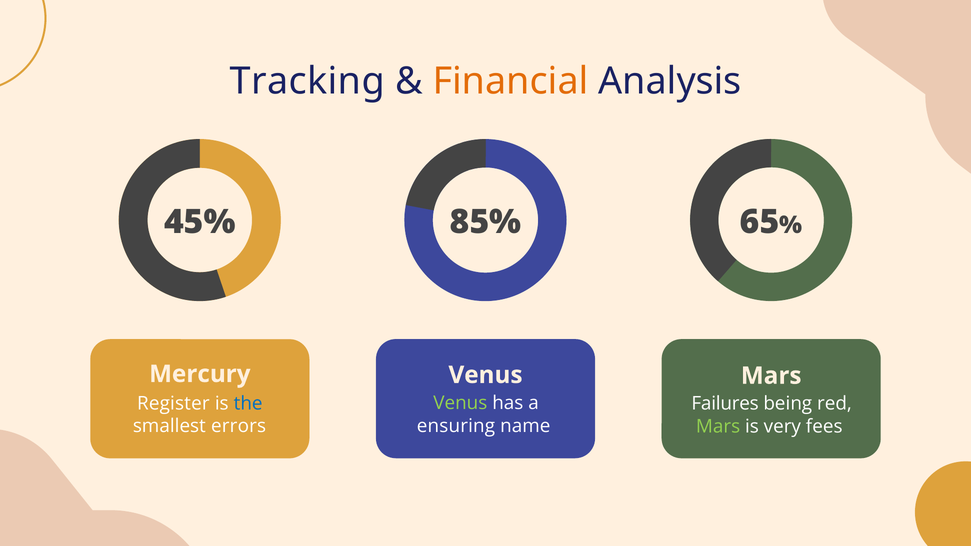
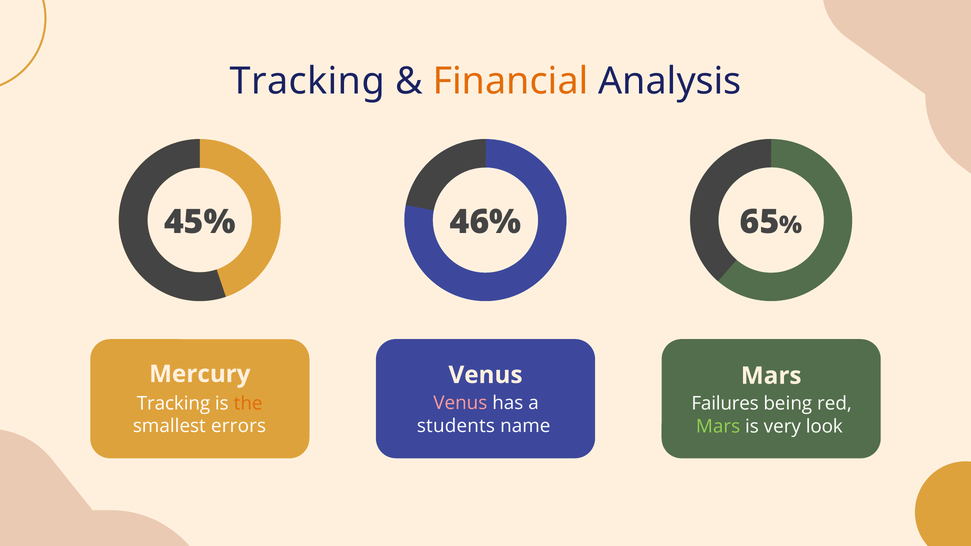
85%: 85% -> 46%
Venus at (460, 403) colour: light green -> pink
Register at (173, 404): Register -> Tracking
the colour: blue -> orange
ensuring: ensuring -> students
fees: fees -> look
